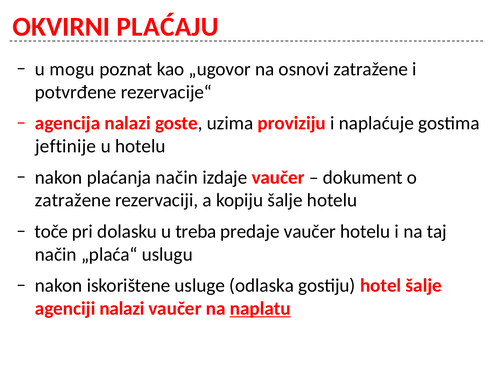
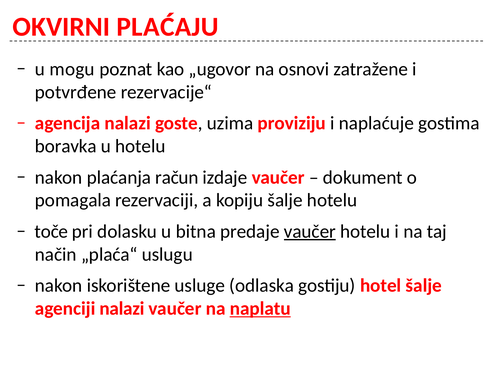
jeftinije: jeftinije -> boravka
plaćanja način: način -> račun
zatražene at (73, 201): zatražene -> pomagala
treba: treba -> bitna
vaučer at (310, 232) underline: none -> present
